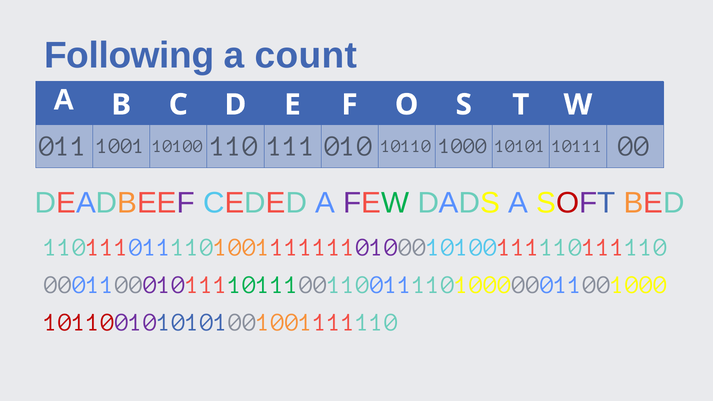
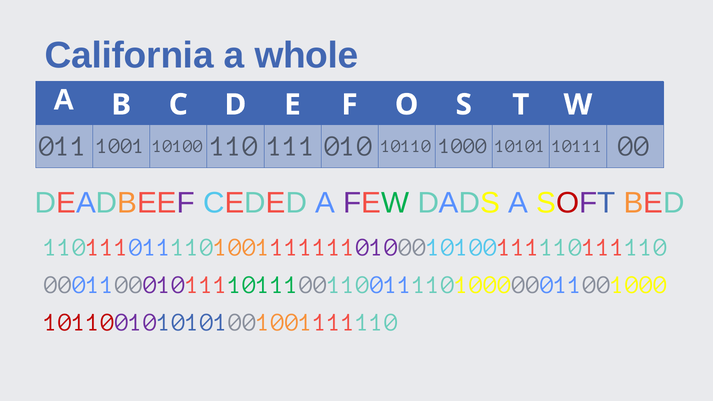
Following: Following -> California
count: count -> whole
